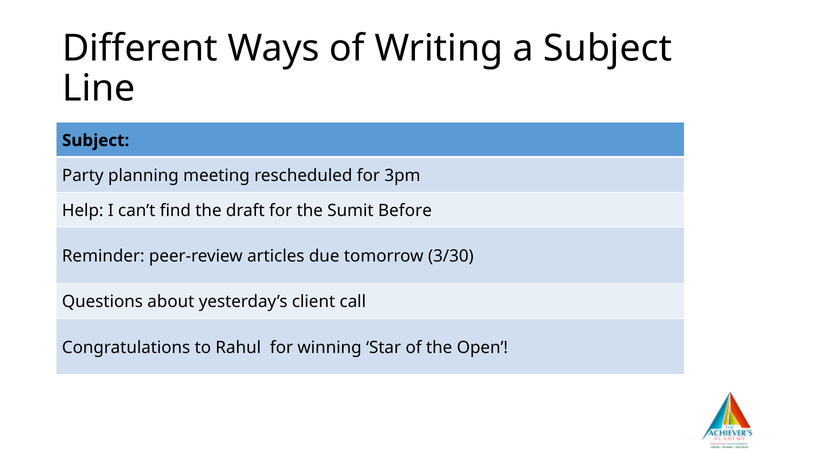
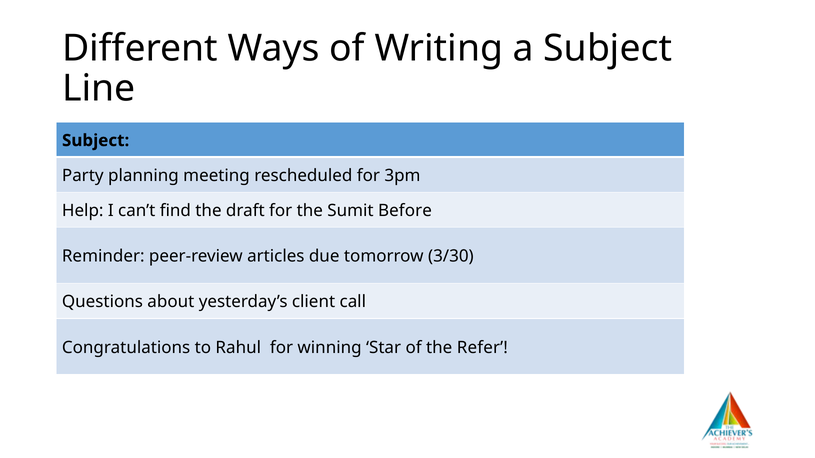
Open: Open -> Refer
